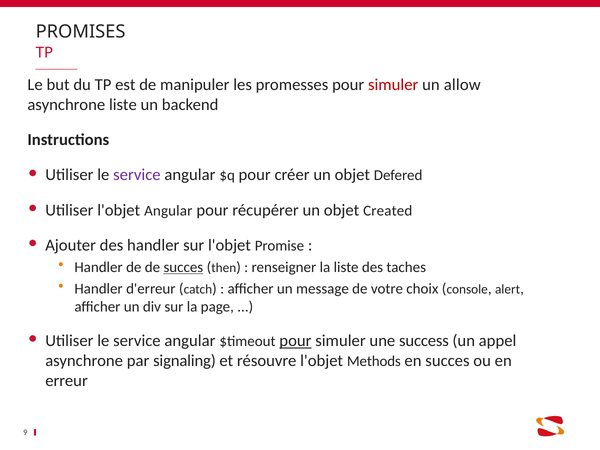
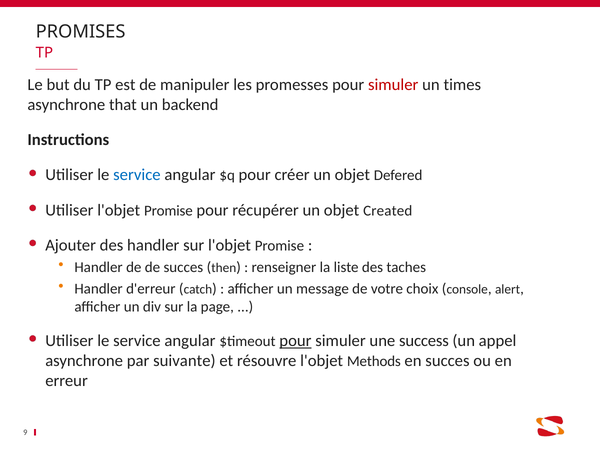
allow: allow -> times
asynchrone liste: liste -> that
service at (137, 175) colour: purple -> blue
Utiliser l'objet Angular: Angular -> Promise
succes at (183, 267) underline: present -> none
signaling: signaling -> suivante
